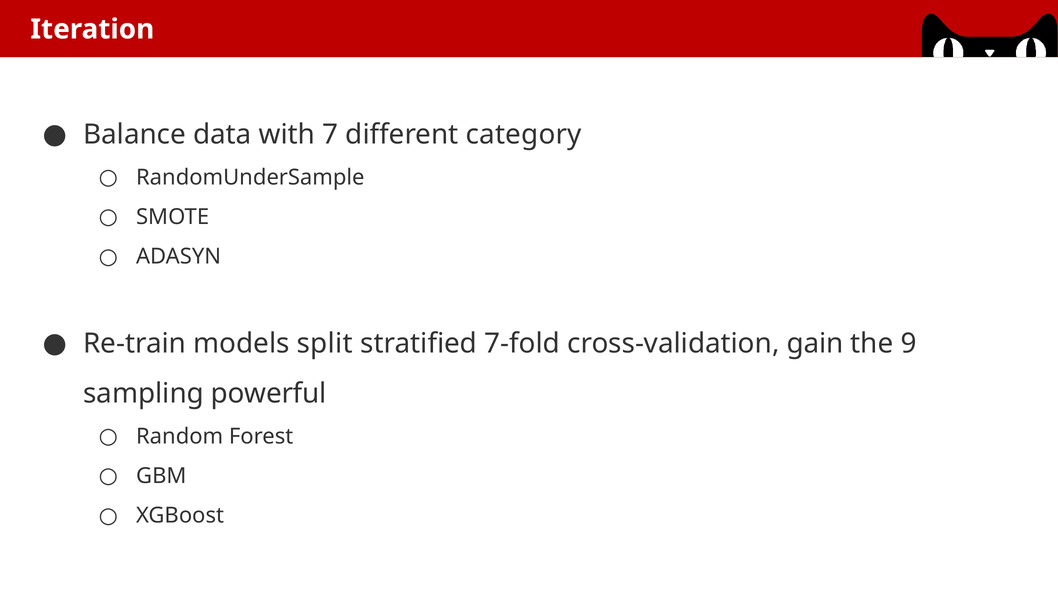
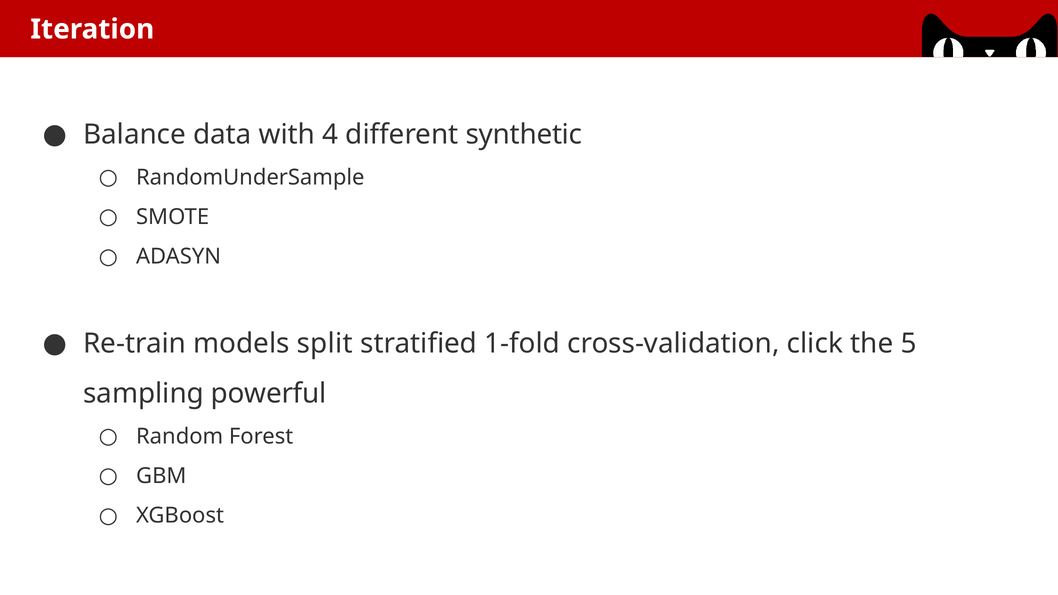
7: 7 -> 4
category: category -> synthetic
7-fold: 7-fold -> 1-fold
gain: gain -> click
9: 9 -> 5
